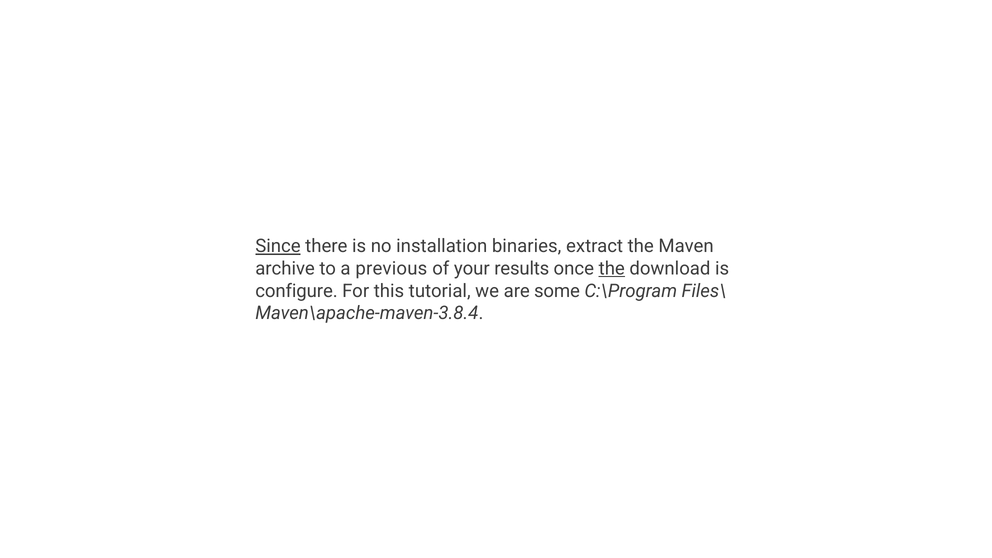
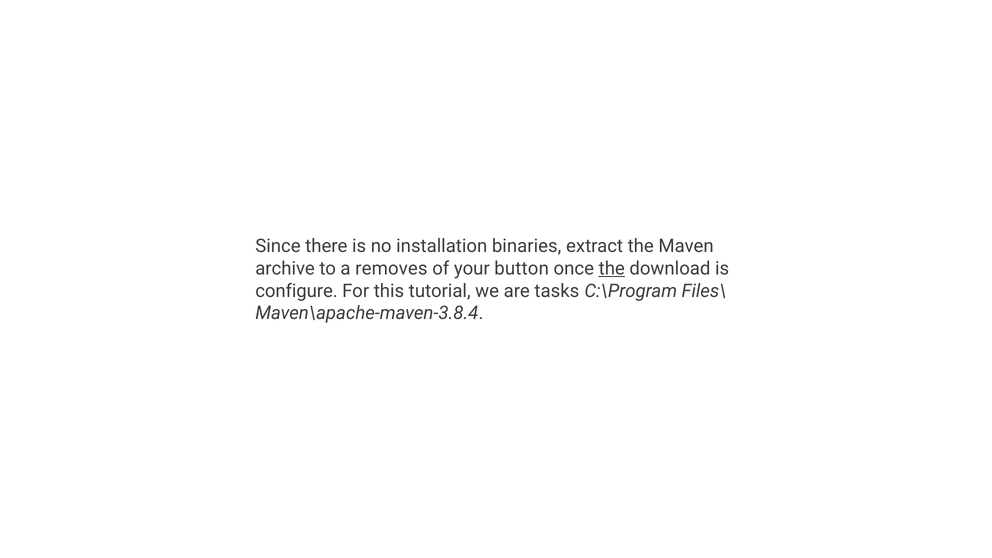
Since underline: present -> none
previous: previous -> removes
results: results -> button
some: some -> tasks
